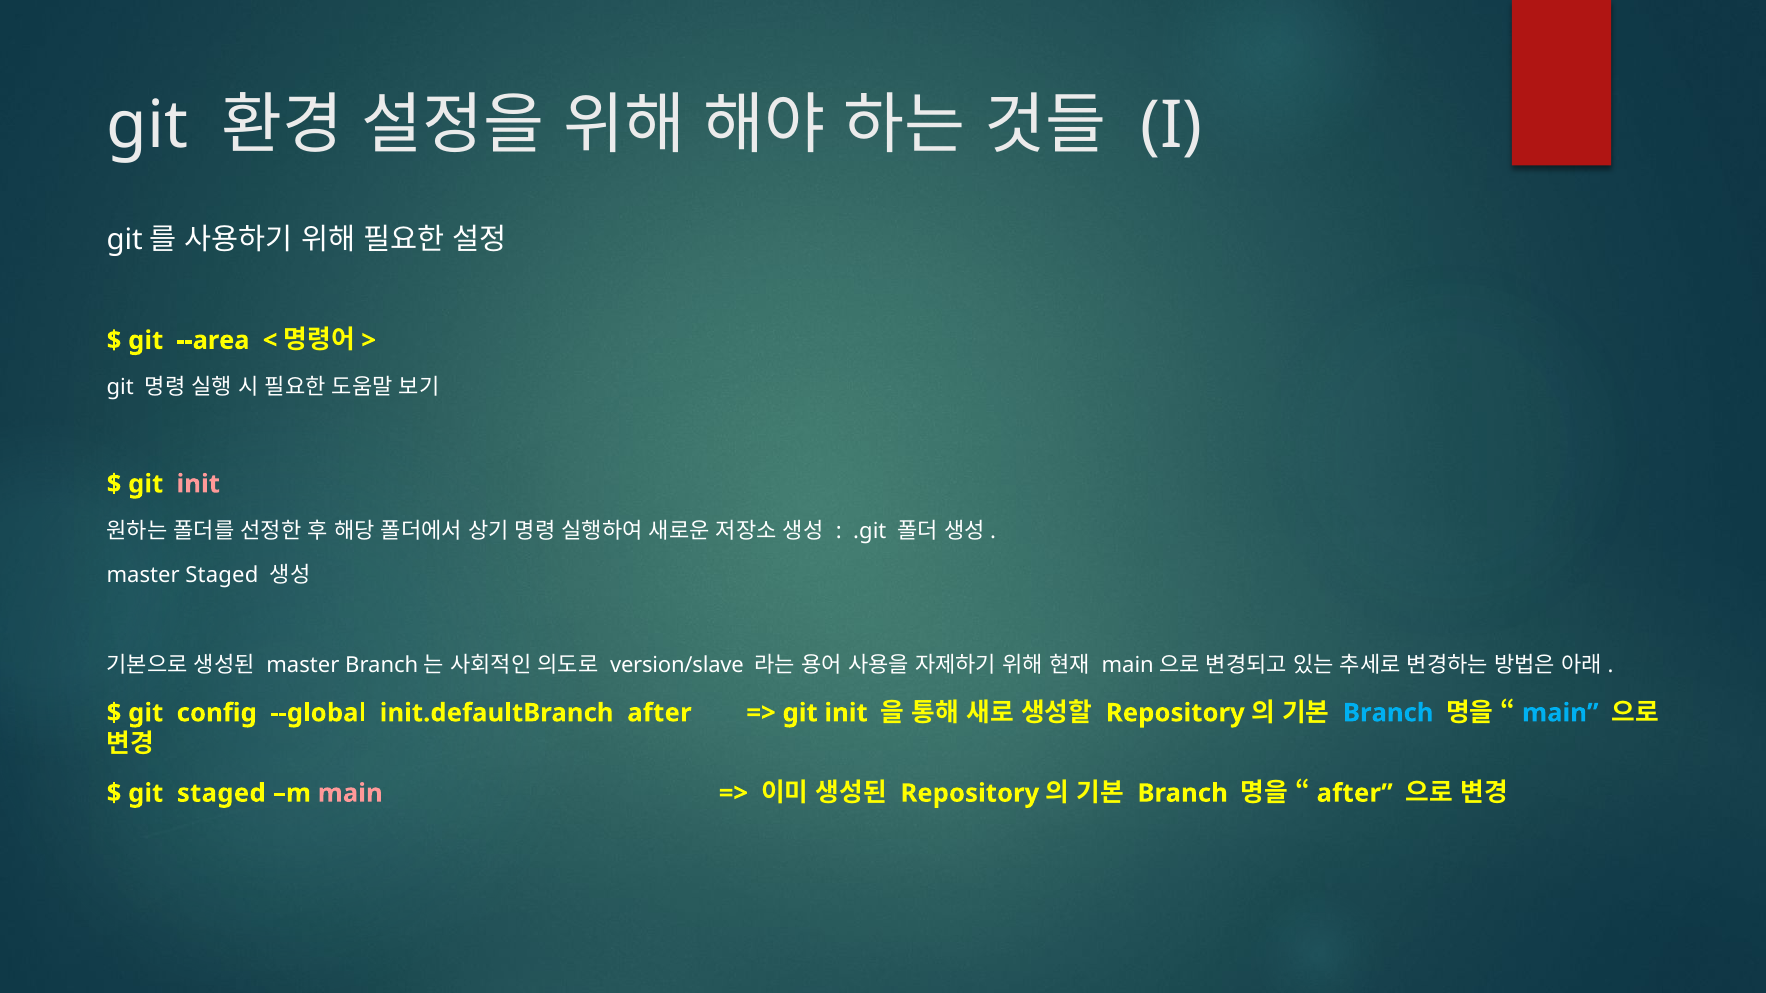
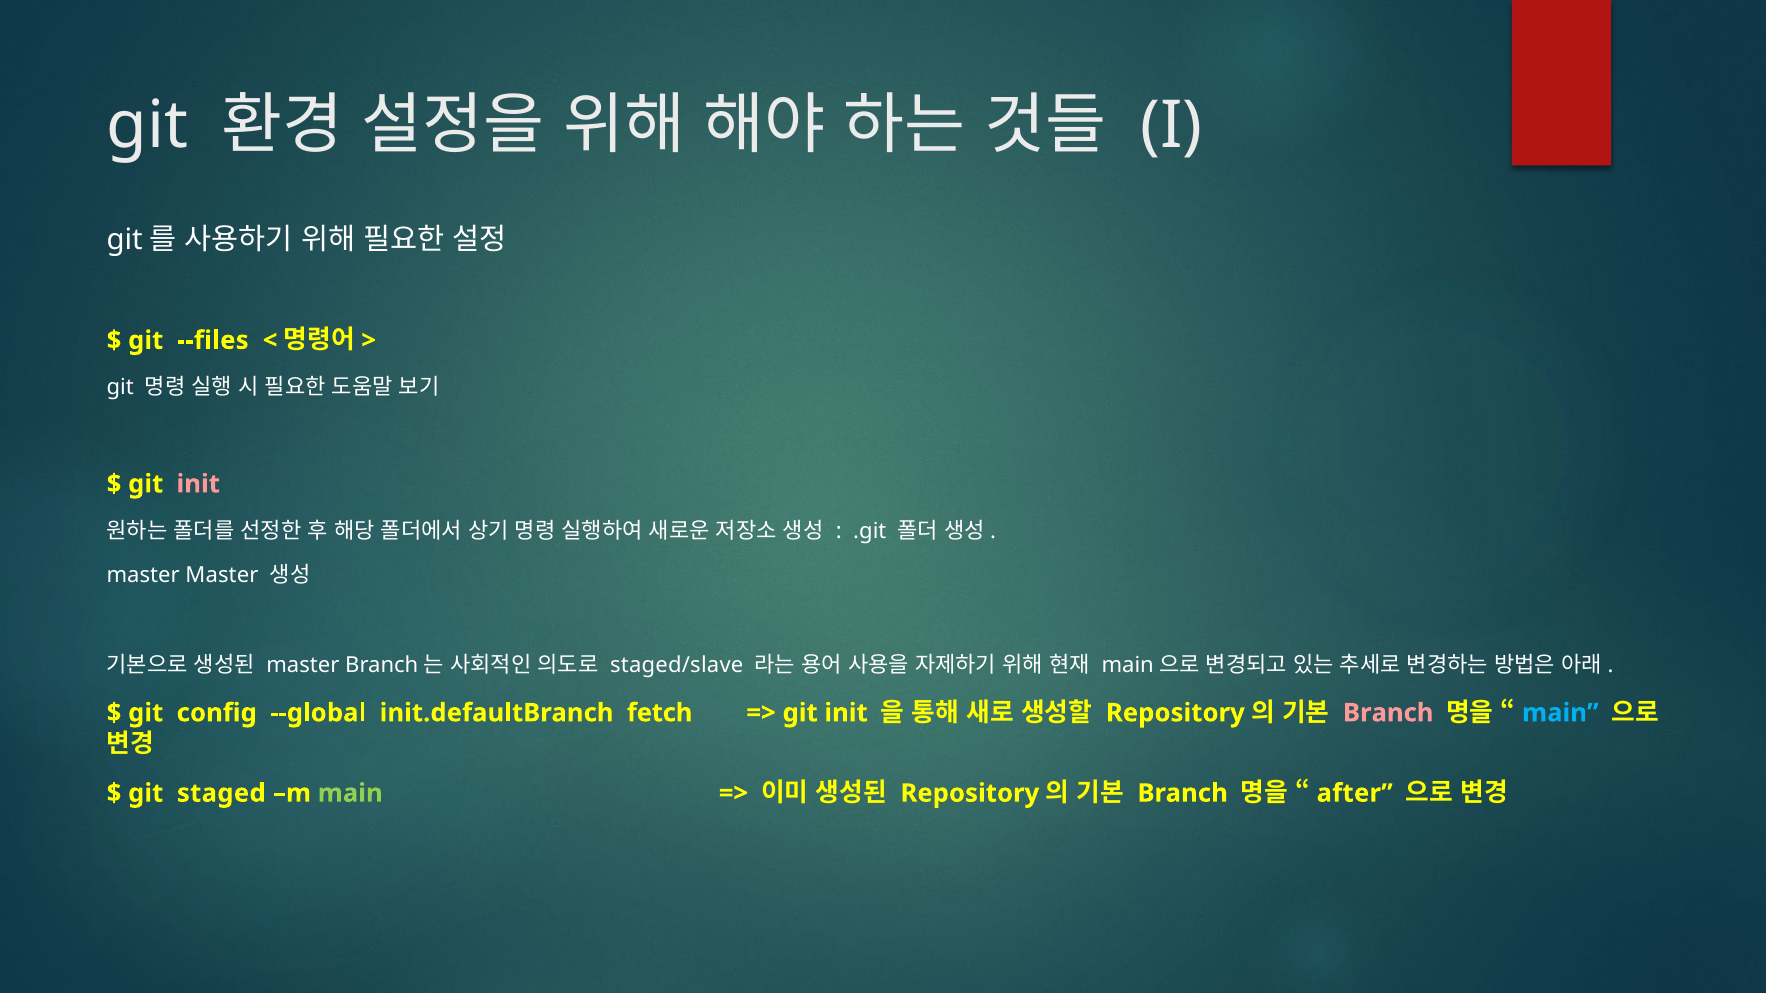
--area: --area -> --files
master Staged: Staged -> Master
version/slave: version/slave -> staged/slave
init.defaultBranch after: after -> fetch
Branch at (1388, 713) colour: light blue -> pink
main at (350, 793) colour: pink -> light green
